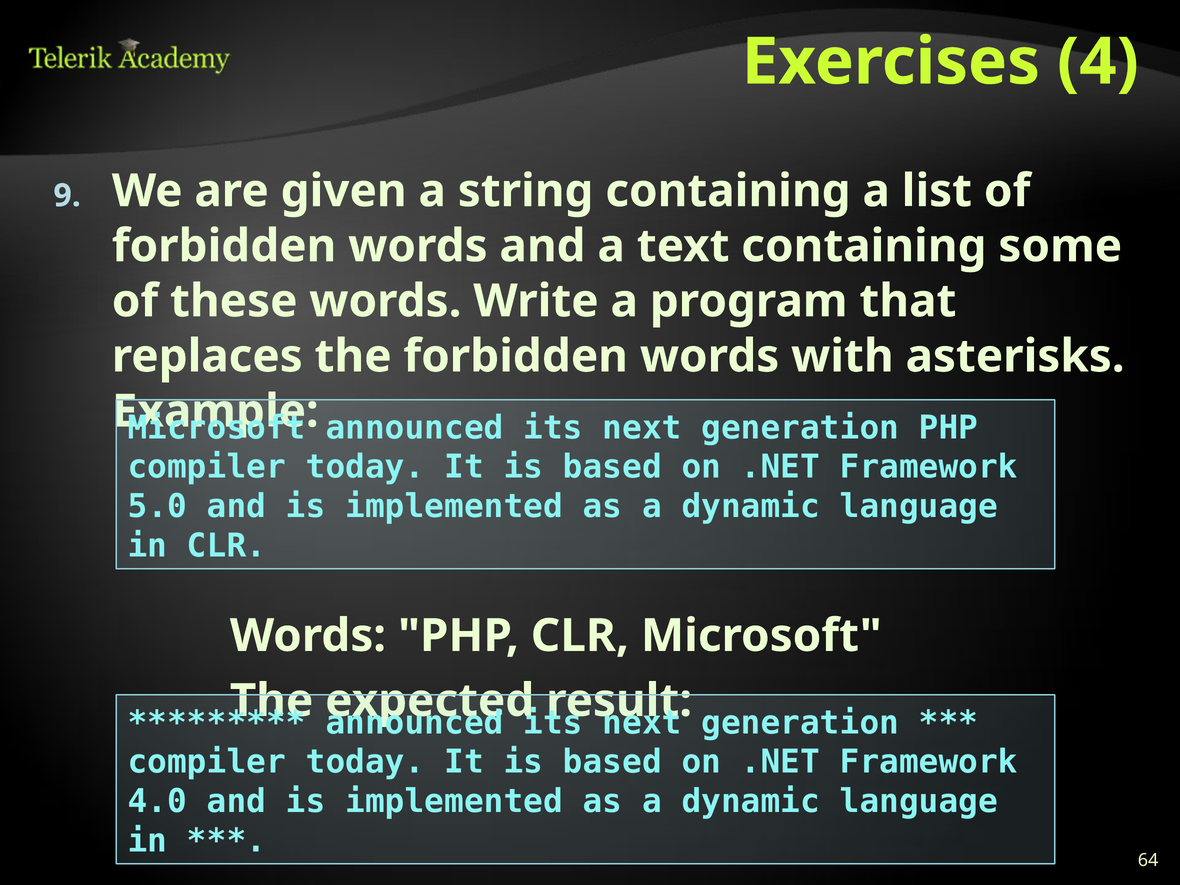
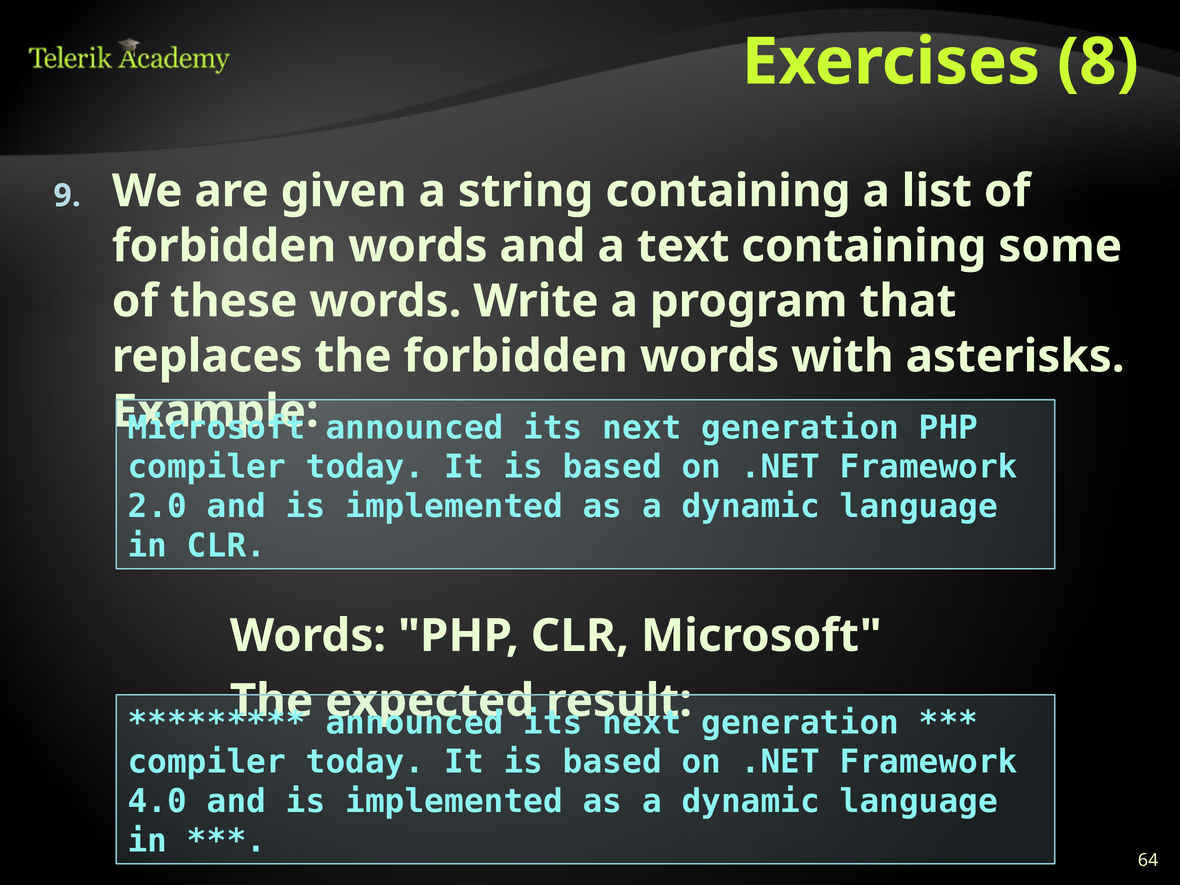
4: 4 -> 8
5.0: 5.0 -> 2.0
